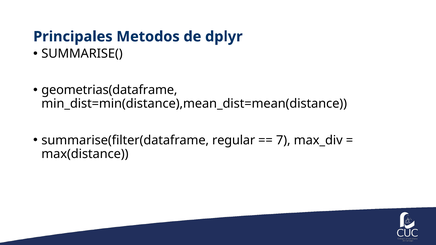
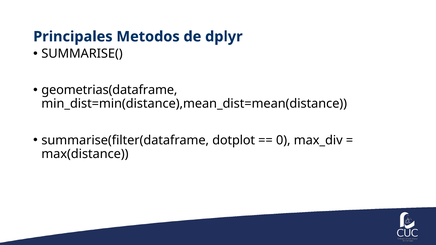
regular: regular -> dotplot
7: 7 -> 0
